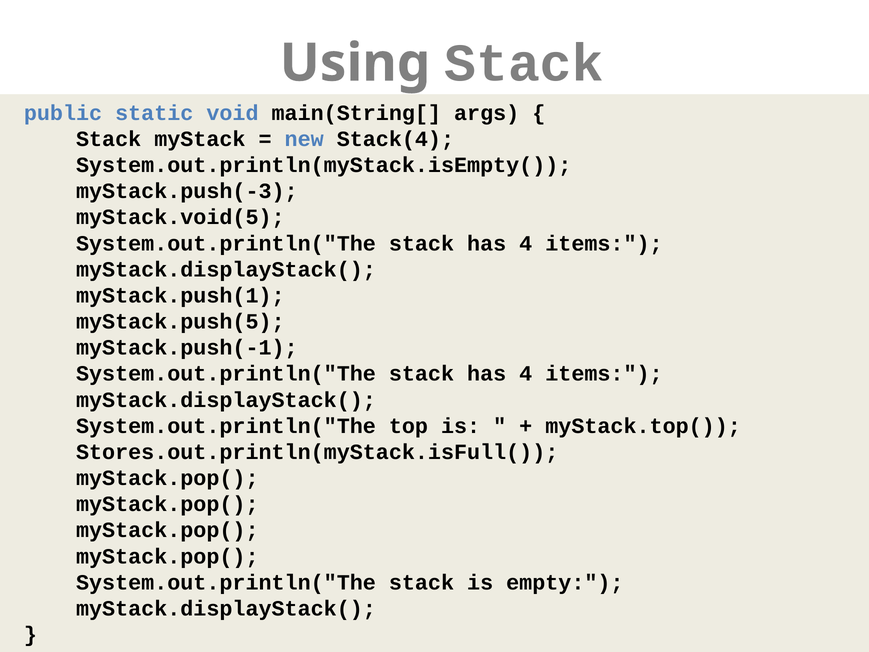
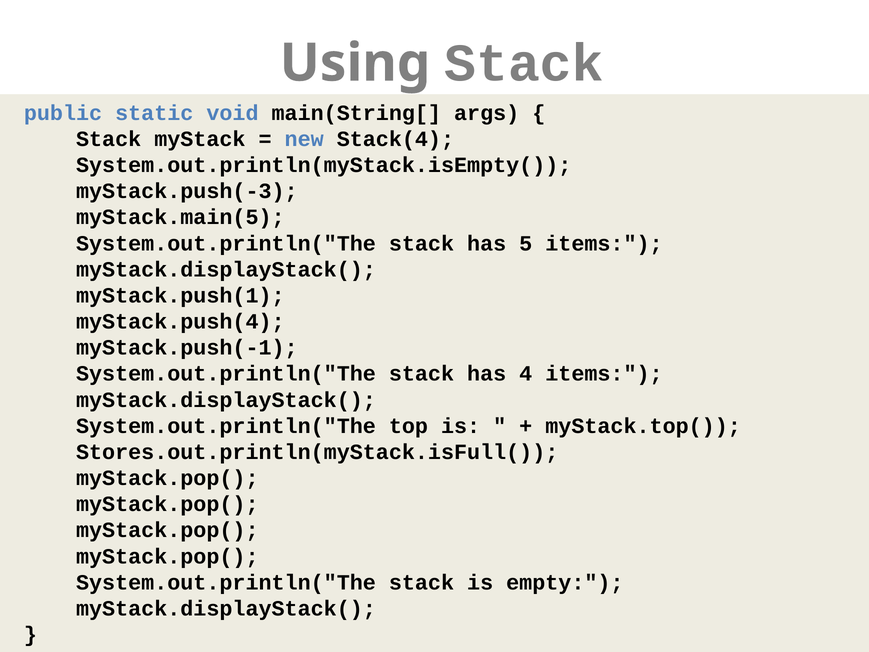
myStack.void(5: myStack.void(5 -> myStack.main(5
4 at (526, 243): 4 -> 5
myStack.push(5: myStack.push(5 -> myStack.push(4
